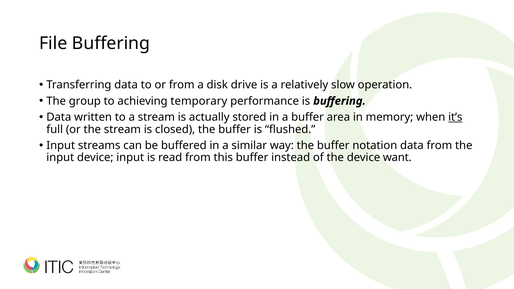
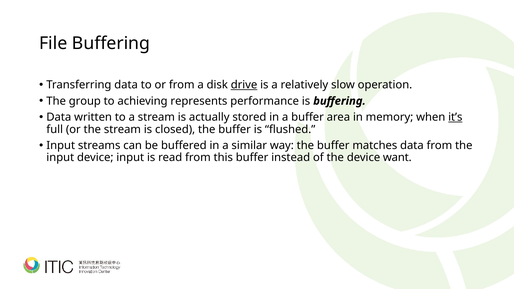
drive underline: none -> present
temporary: temporary -> represents
notation: notation -> matches
